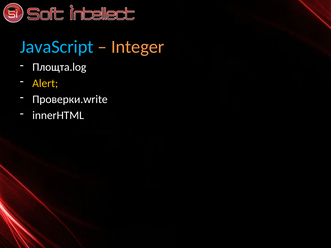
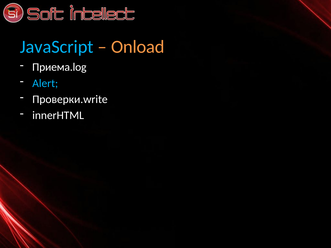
Integer: Integer -> Onload
Площта.log: Площта.log -> Приема.log
Alert colour: yellow -> light blue
